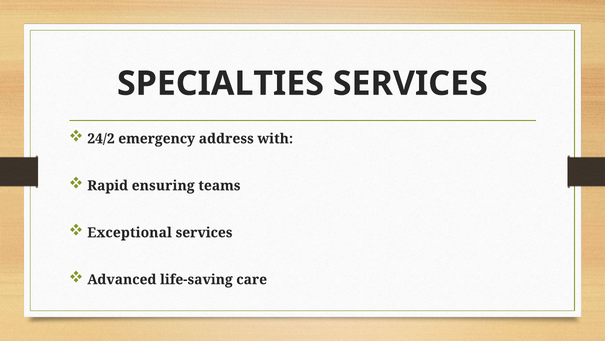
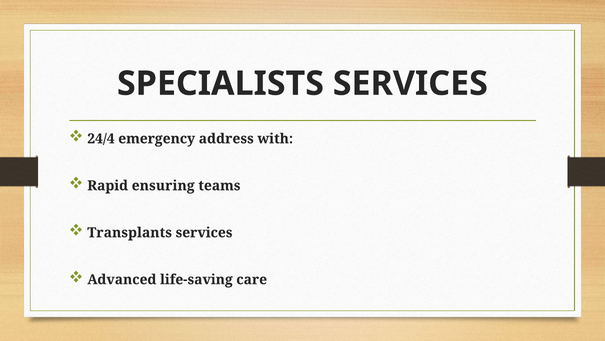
SPECIALTIES: SPECIALTIES -> SPECIALISTS
24/2: 24/2 -> 24/4
Exceptional: Exceptional -> Transplants
